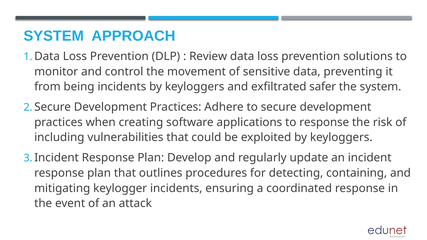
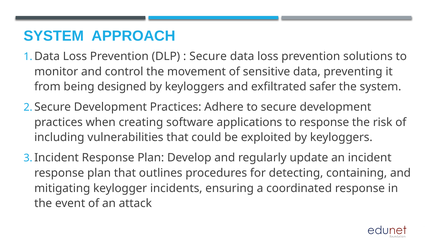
Review at (208, 56): Review -> Secure
being incidents: incidents -> designed
